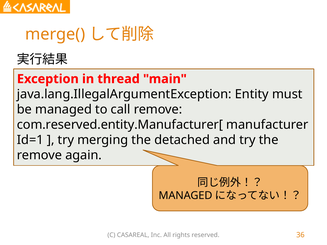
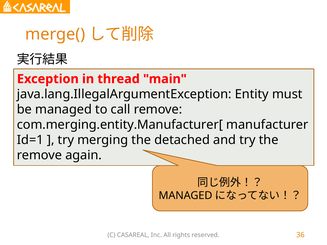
com.reserved.entity.Manufacturer[: com.reserved.entity.Manufacturer[ -> com.merging.entity.Manufacturer[
